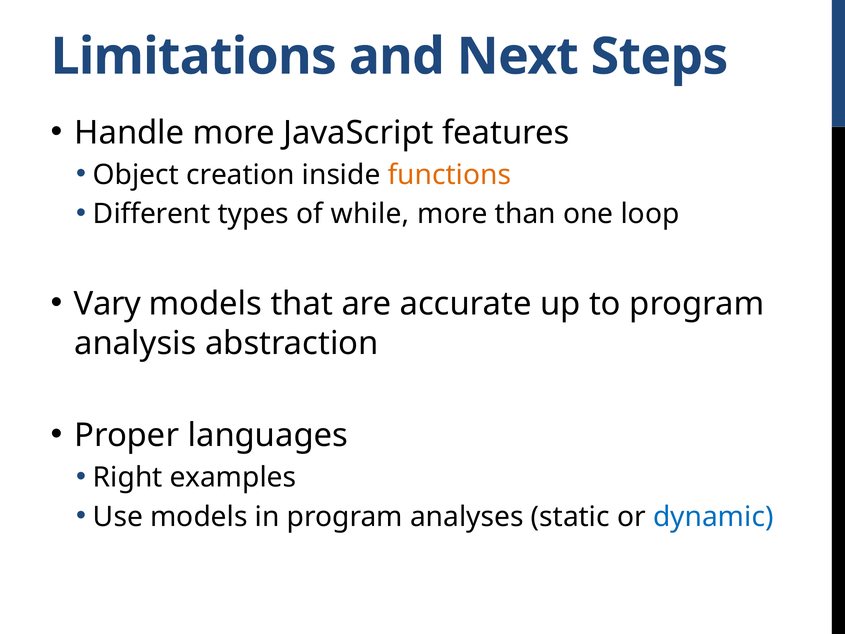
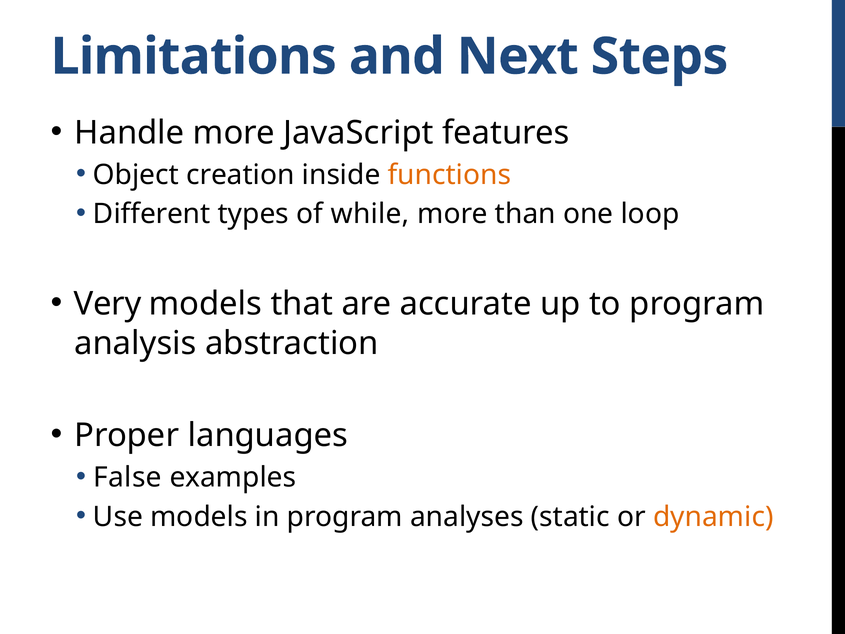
Vary: Vary -> Very
Right: Right -> False
dynamic colour: blue -> orange
